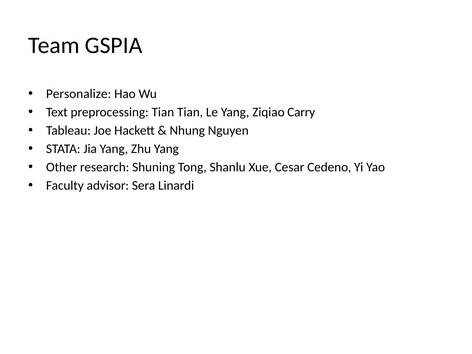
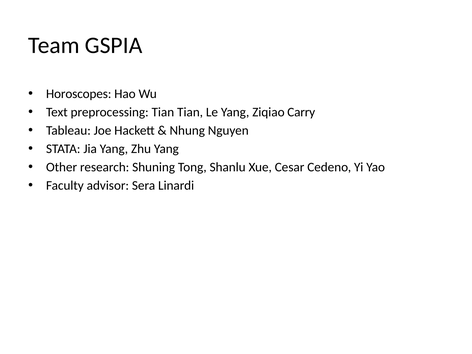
Personalize: Personalize -> Horoscopes
